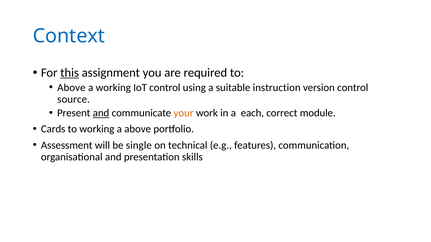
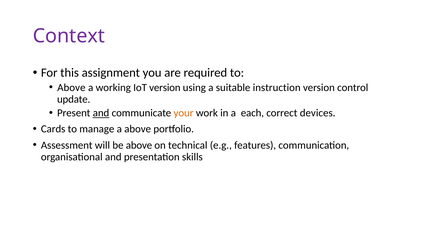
Context colour: blue -> purple
this underline: present -> none
IoT control: control -> version
source: source -> update
module: module -> devices
to working: working -> manage
be single: single -> above
